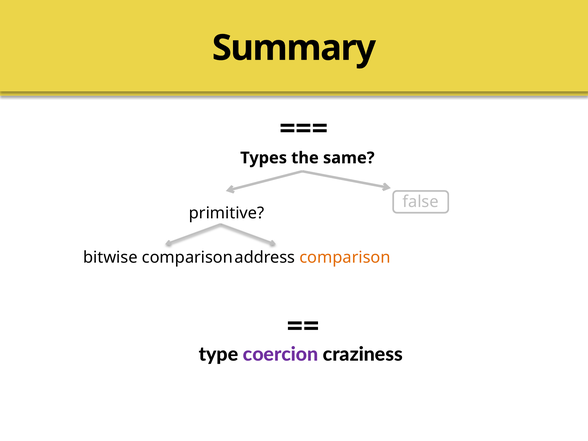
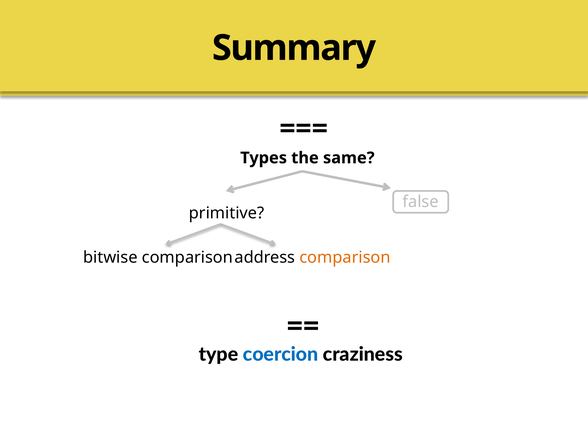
coercion colour: purple -> blue
